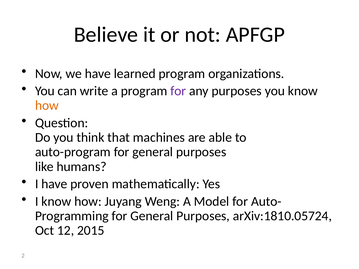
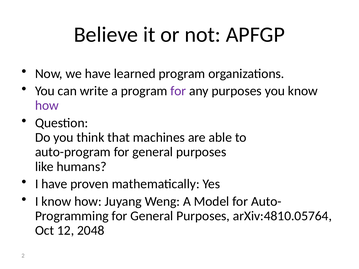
how at (47, 106) colour: orange -> purple
arXiv:1810.05724: arXiv:1810.05724 -> arXiv:4810.05764
2015: 2015 -> 2048
